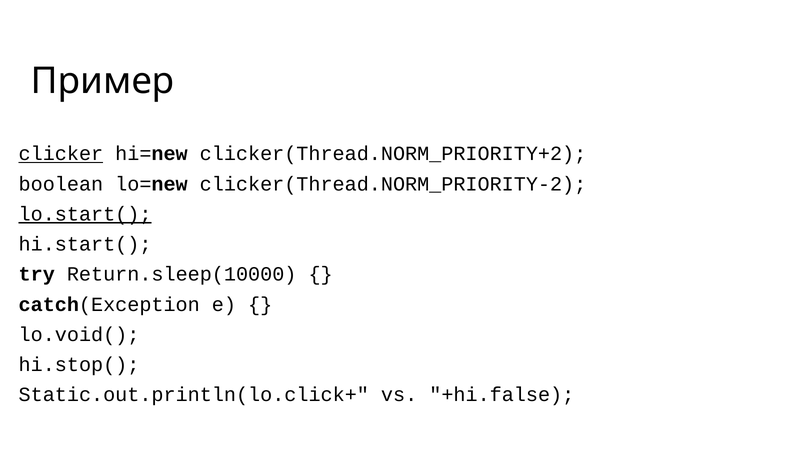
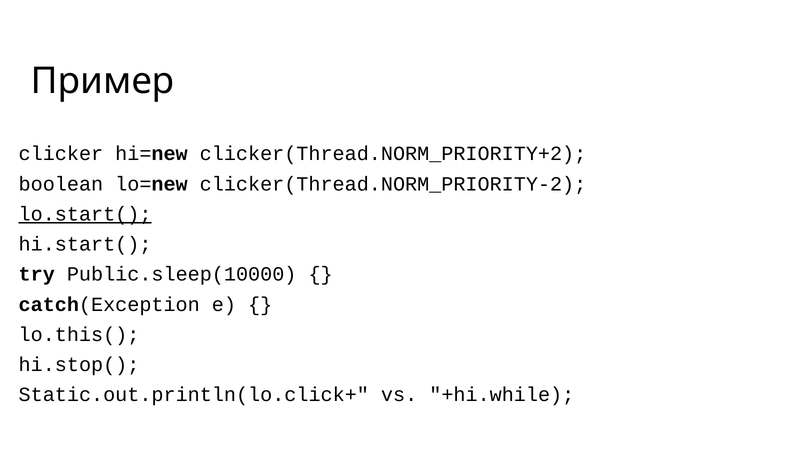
clicker underline: present -> none
Return.sleep(10000: Return.sleep(10000 -> Public.sleep(10000
lo.void(: lo.void( -> lo.this(
+hi.false: +hi.false -> +hi.while
